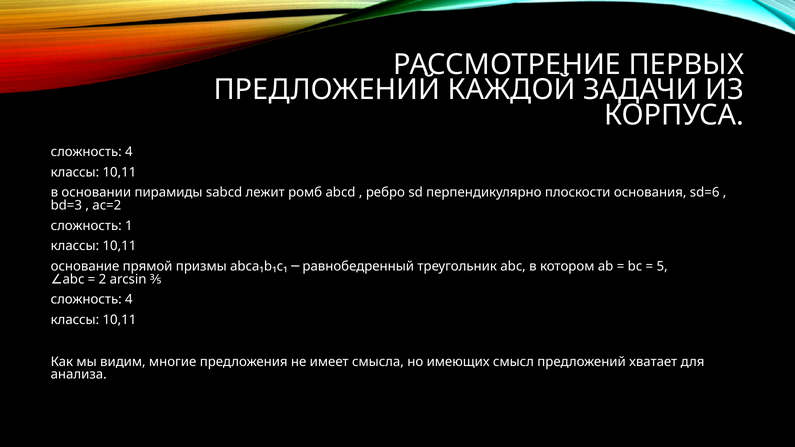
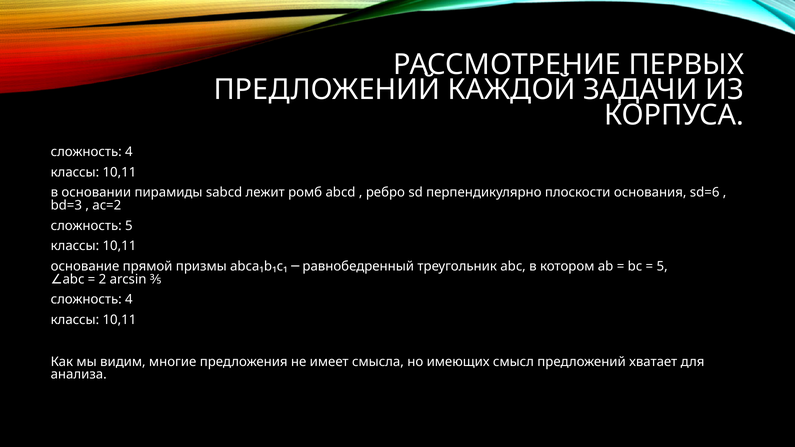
сложность 1: 1 -> 5
